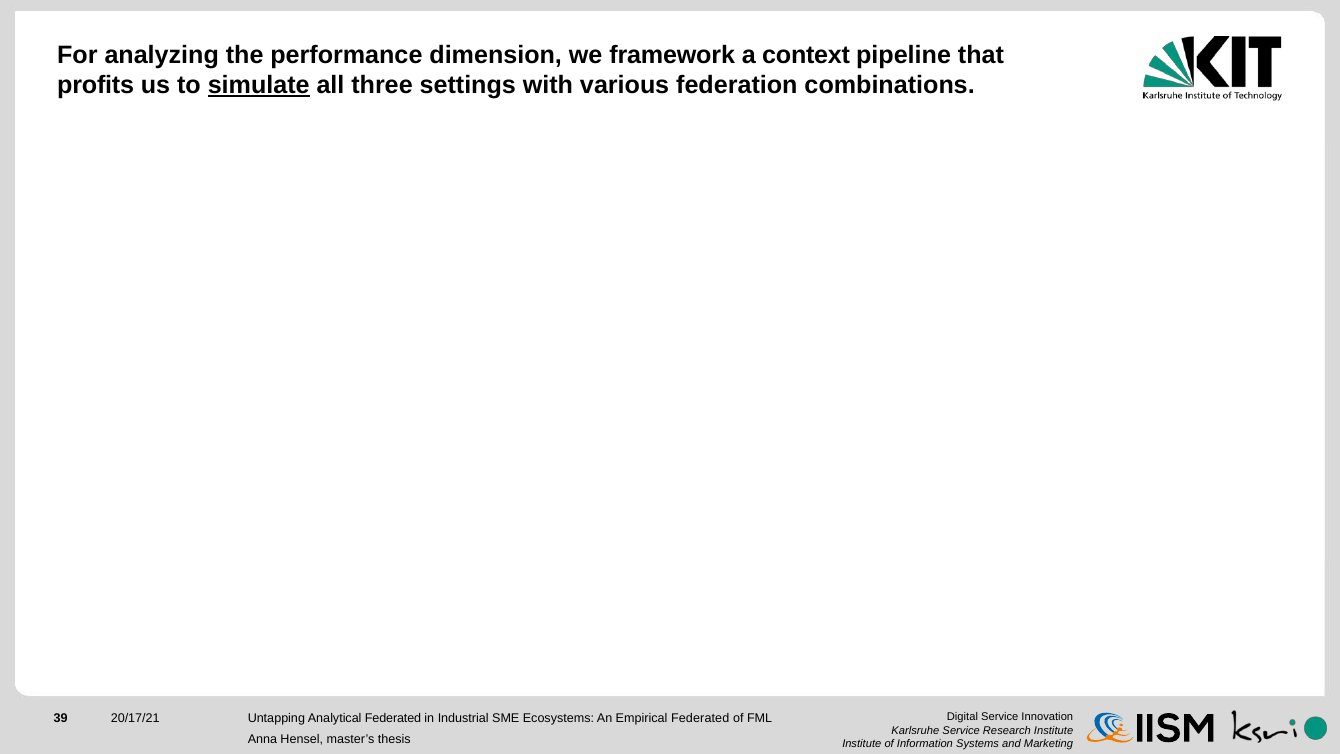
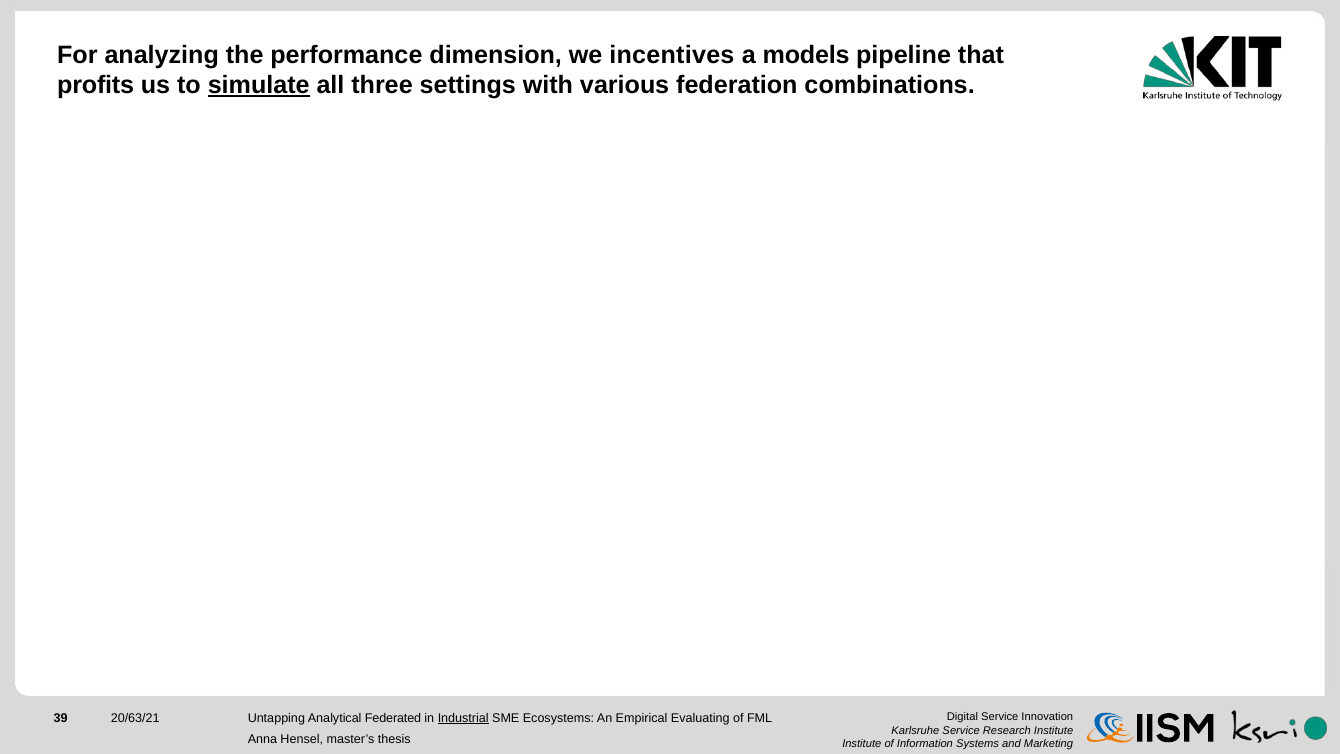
framework: framework -> incentives
context: context -> models
20/17/21: 20/17/21 -> 20/63/21
Industrial underline: none -> present
Empirical Federated: Federated -> Evaluating
